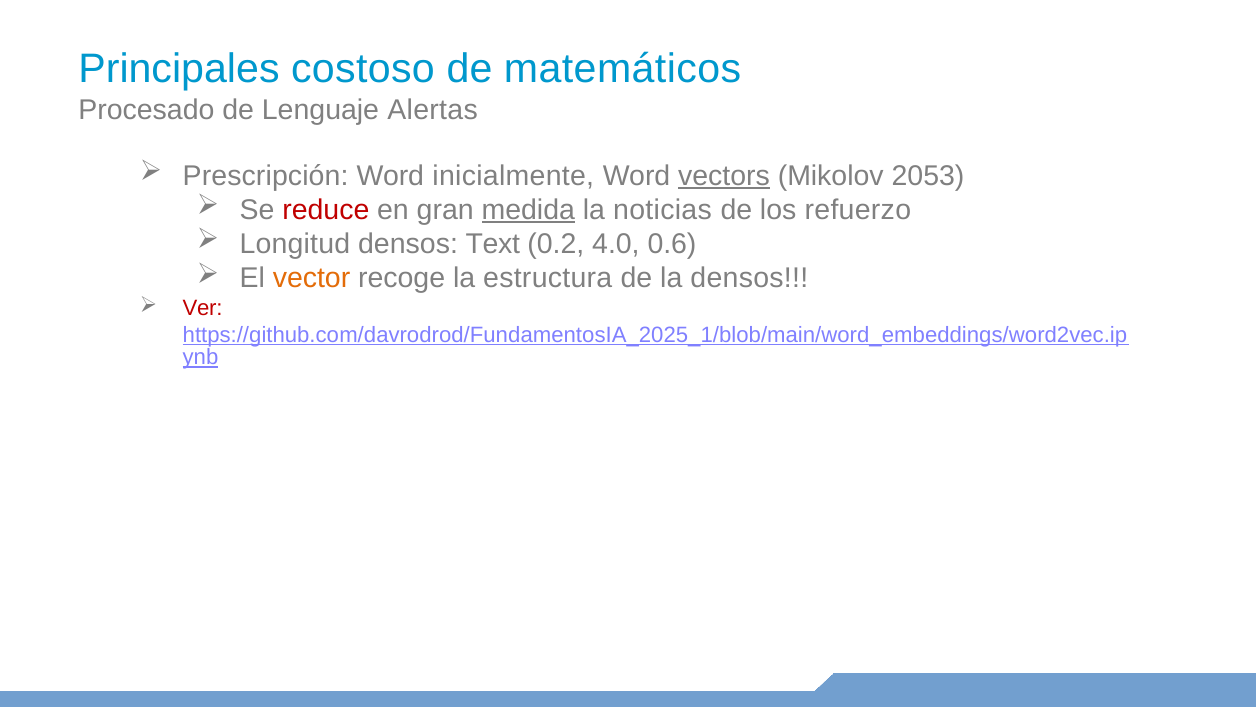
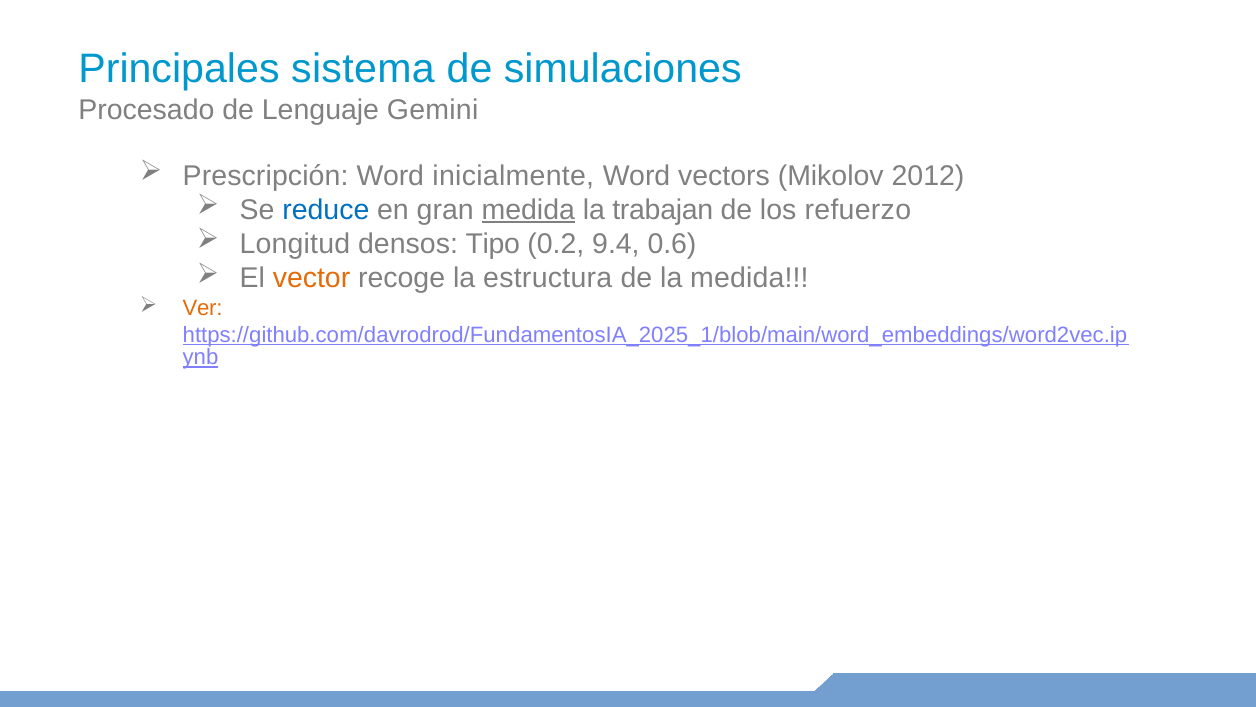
costoso: costoso -> sistema
matemáticos: matemáticos -> simulaciones
Alertas: Alertas -> Gemini
vectors underline: present -> none
2053: 2053 -> 2012
reduce colour: red -> blue
noticias: noticias -> trabajan
Text: Text -> Tipo
4.0: 4.0 -> 9.4
la densos: densos -> medida
Ver colour: red -> orange
